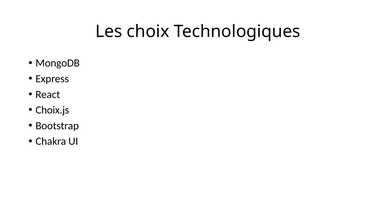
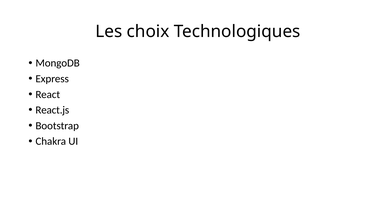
Choix.js: Choix.js -> React.js
